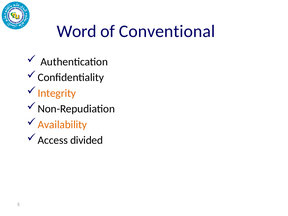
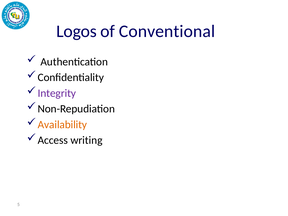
Word: Word -> Logos
Integrity colour: orange -> purple
divided: divided -> writing
